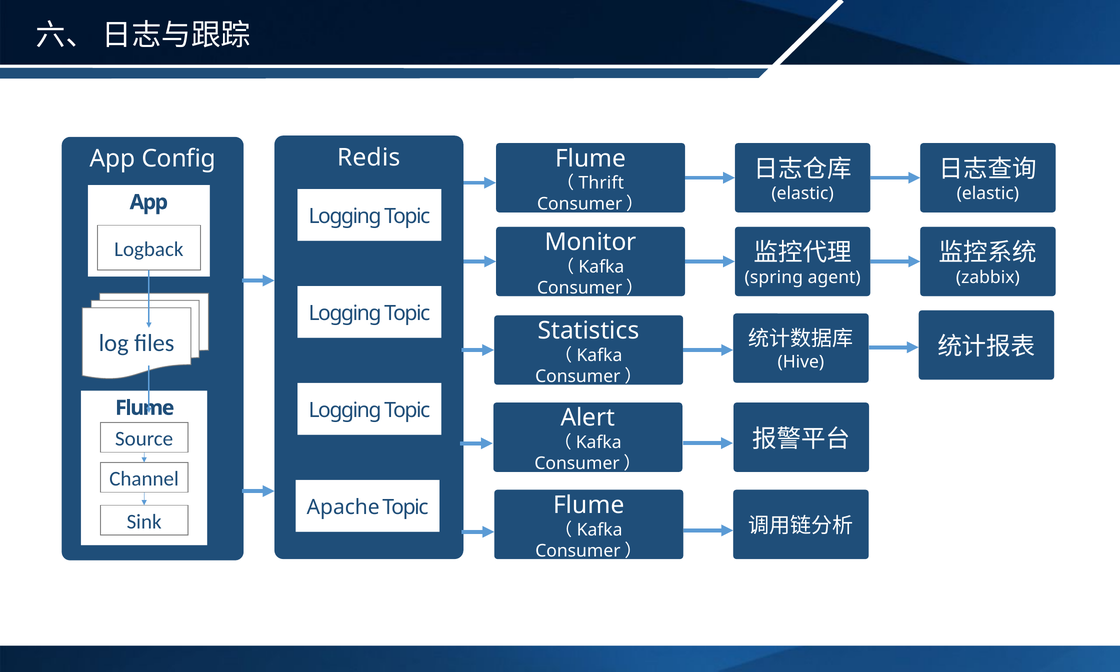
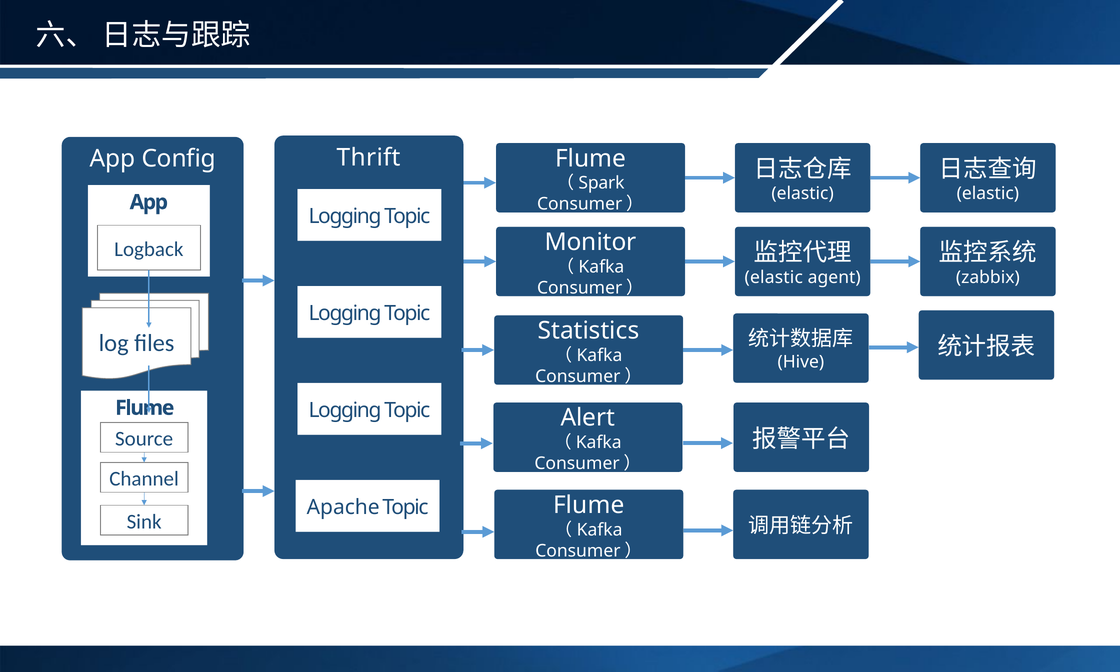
Redis: Redis -> Thrift
Thrift: Thrift -> Spark
spring at (774, 277): spring -> elastic
